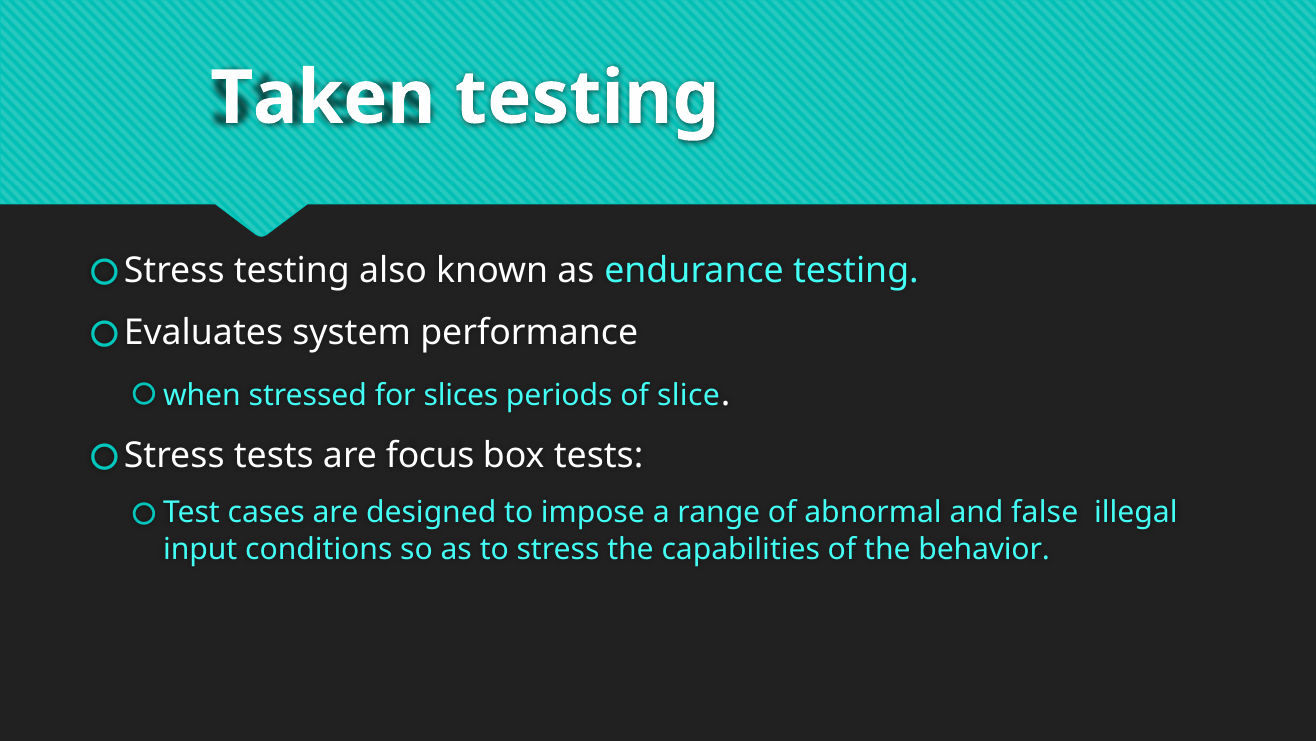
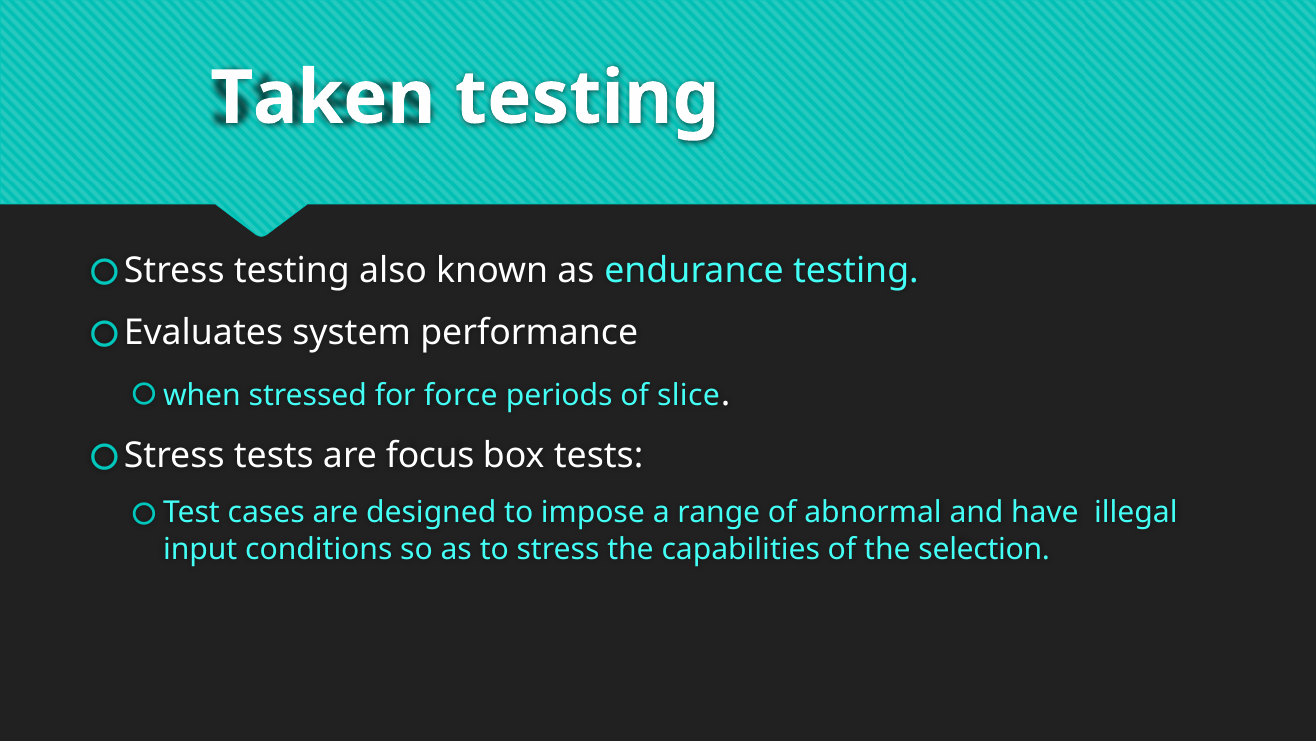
slices: slices -> force
false: false -> have
behavior: behavior -> selection
